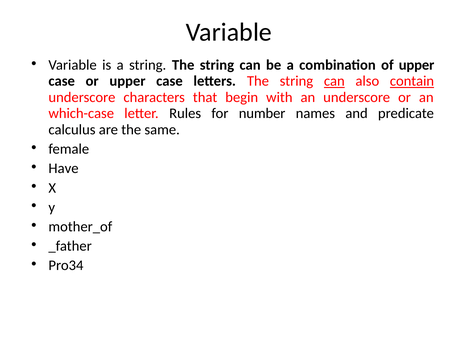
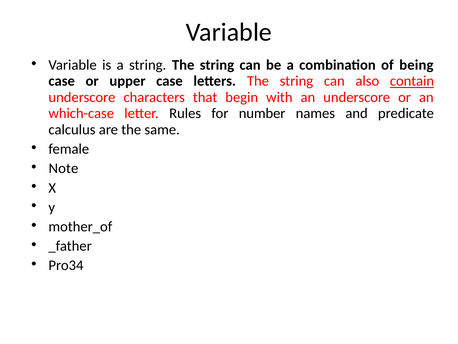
of upper: upper -> being
can at (334, 81) underline: present -> none
Have: Have -> Note
